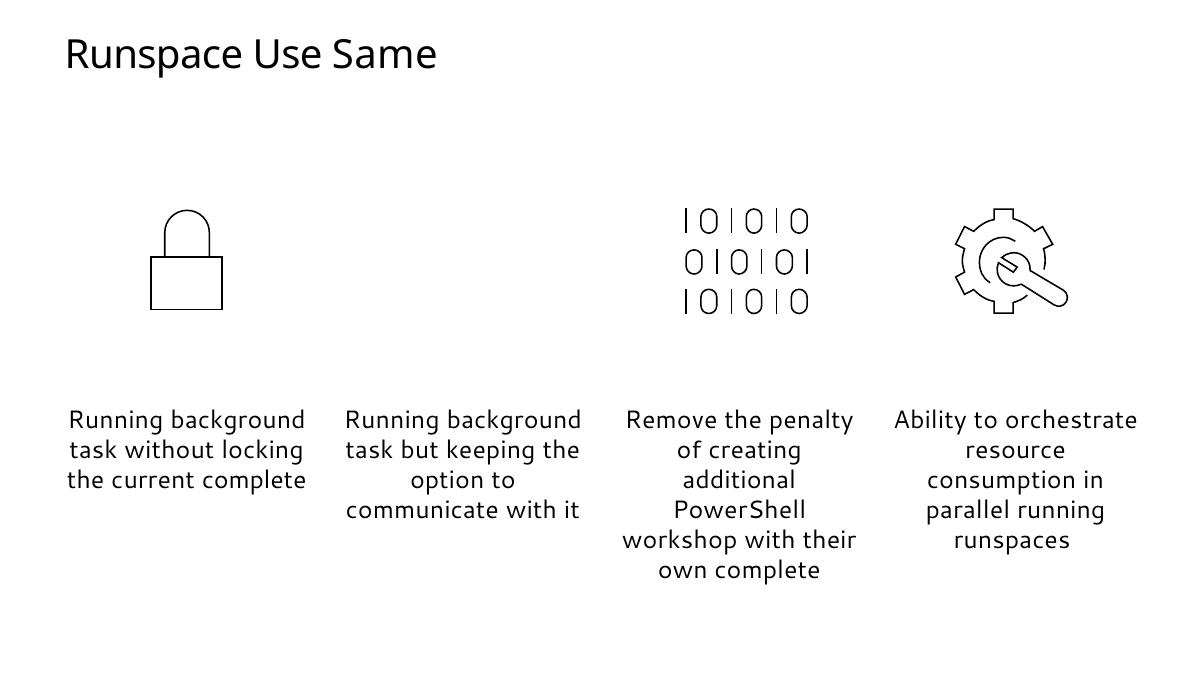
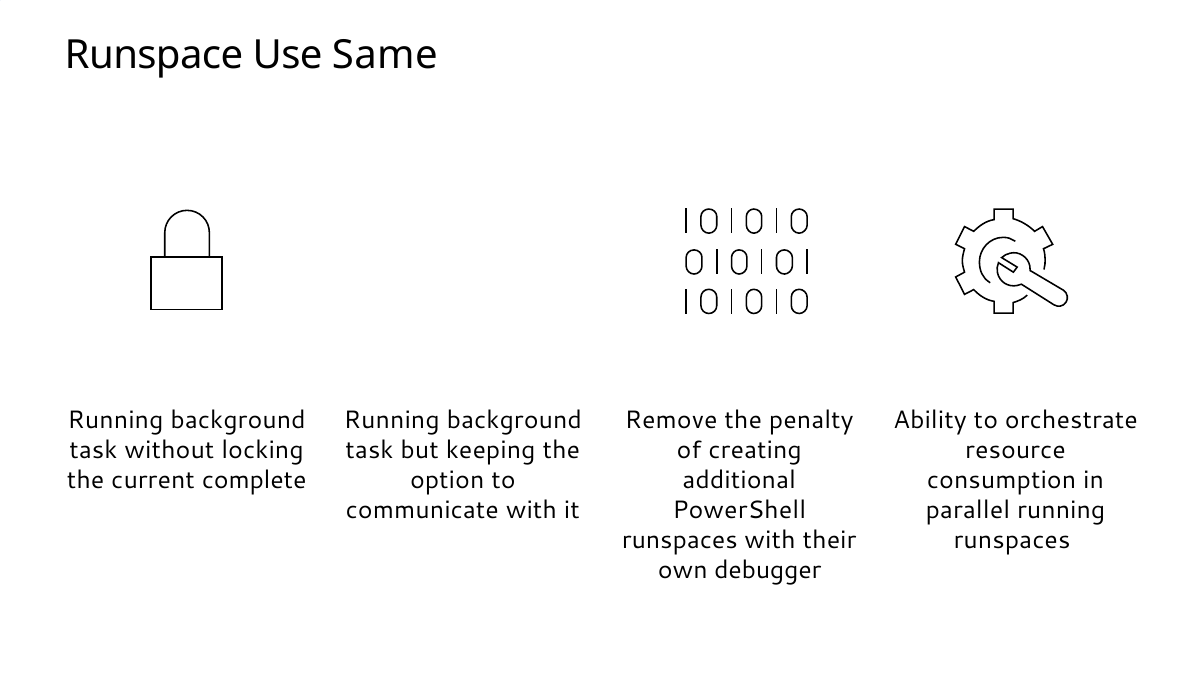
workshop at (680, 540): workshop -> runspaces
own complete: complete -> debugger
